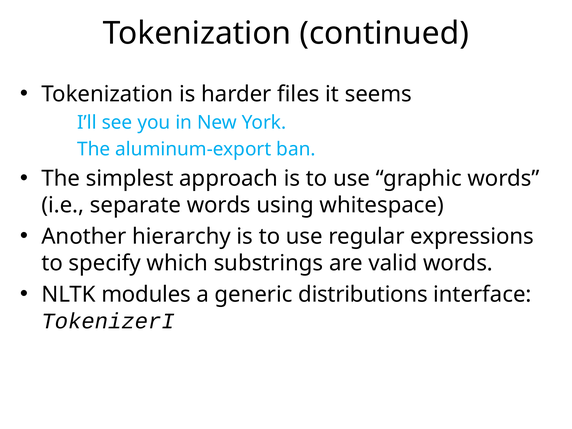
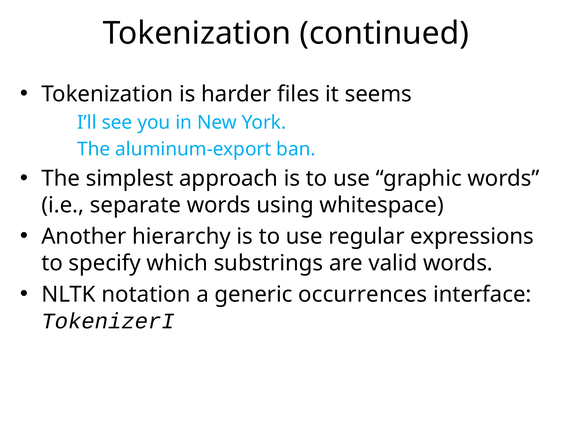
modules: modules -> notation
distributions: distributions -> occurrences
